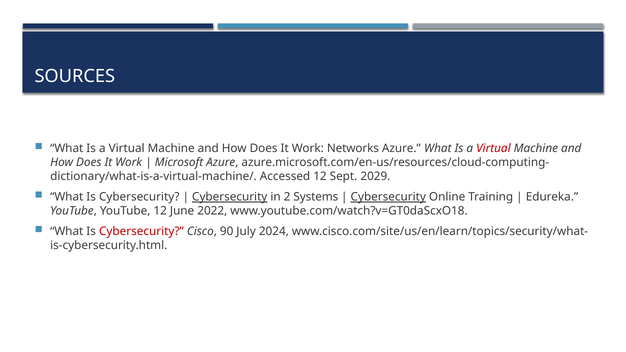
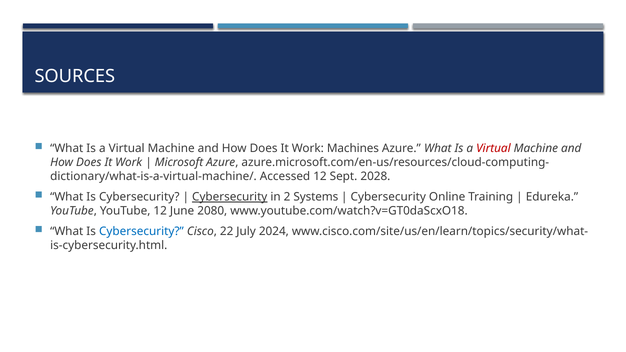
Networks: Networks -> Machines
2029: 2029 -> 2028
Cybersecurity at (388, 197) underline: present -> none
2022: 2022 -> 2080
Cybersecurity at (141, 231) colour: red -> blue
90: 90 -> 22
